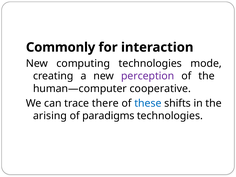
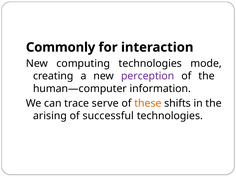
cooperative: cooperative -> information
there: there -> serve
these colour: blue -> orange
paradigms: paradigms -> successful
